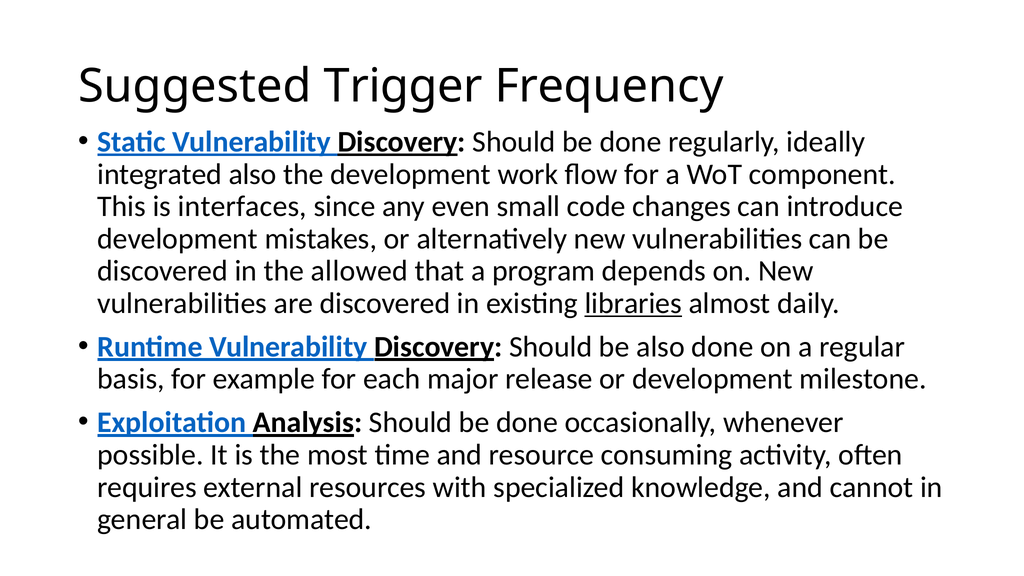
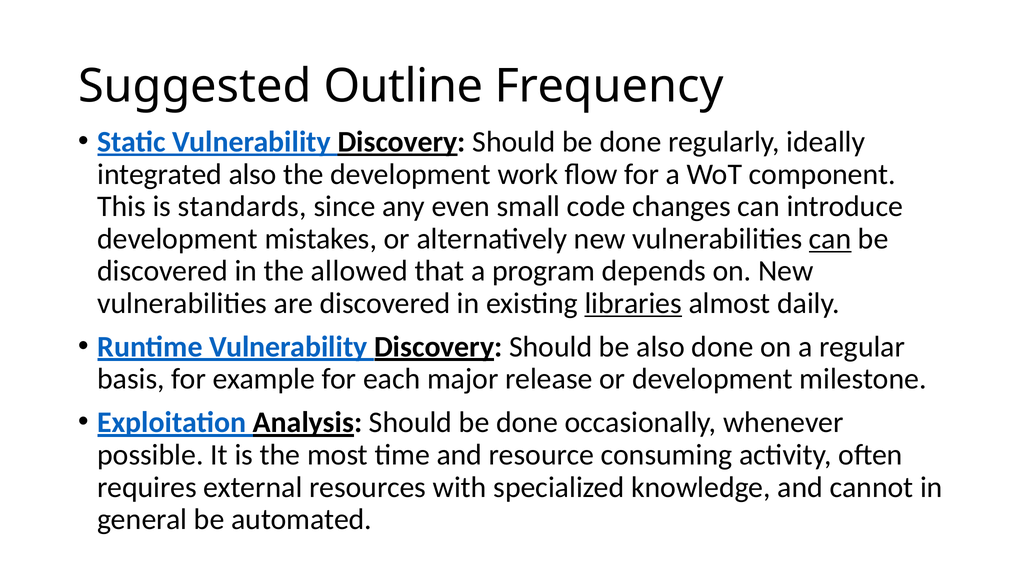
Trigger: Trigger -> Outline
interfaces: interfaces -> standards
can at (830, 239) underline: none -> present
